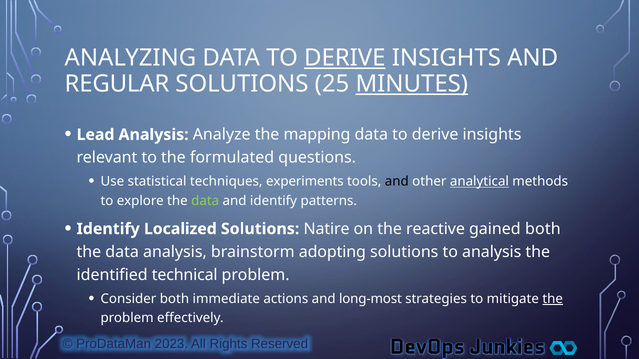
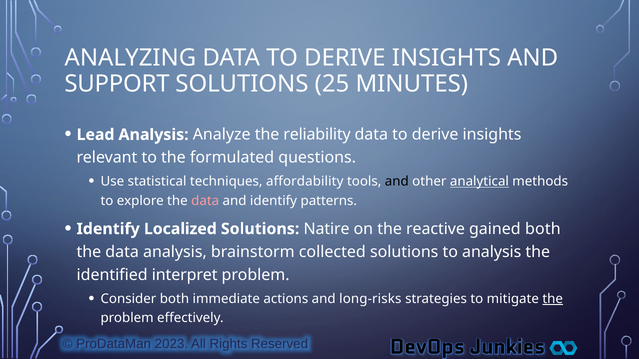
DERIVE at (345, 58) underline: present -> none
REGULAR: REGULAR -> SUPPORT
MINUTES underline: present -> none
mapping: mapping -> reliability
experiments: experiments -> affordability
data at (205, 201) colour: light green -> pink
adopting: adopting -> collected
technical: technical -> interpret
long-most: long-most -> long-risks
